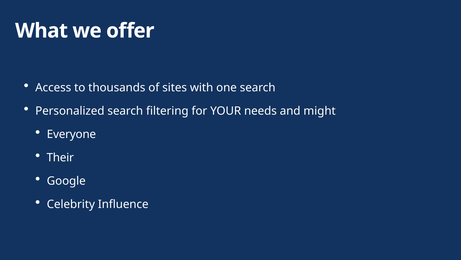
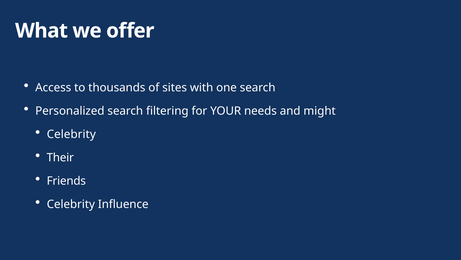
Everyone at (71, 134): Everyone -> Celebrity
Google: Google -> Friends
